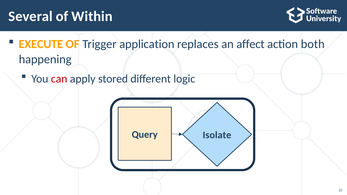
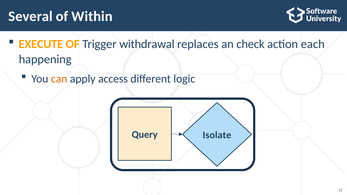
application: application -> withdrawal
affect: affect -> check
both: both -> each
can colour: red -> orange
stored: stored -> access
